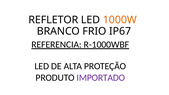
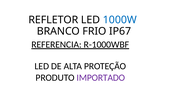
1000W colour: orange -> blue
